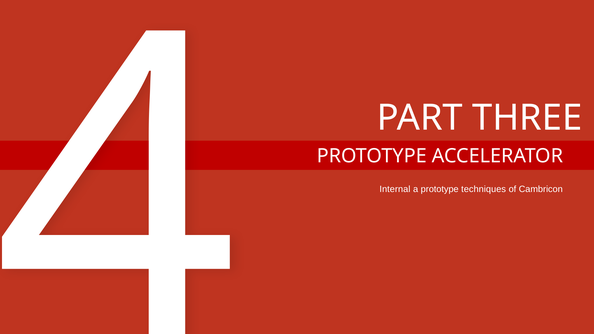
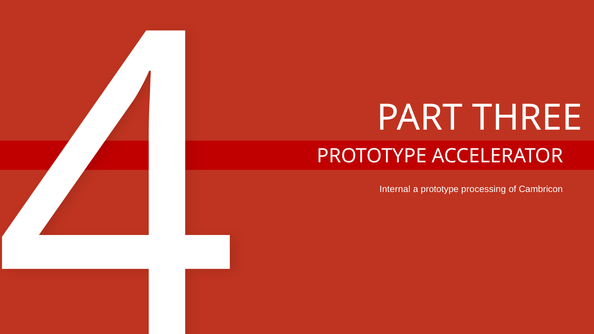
techniques: techniques -> processing
